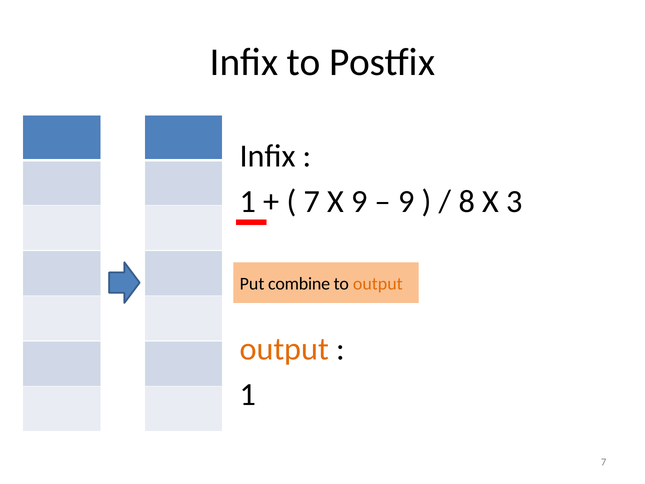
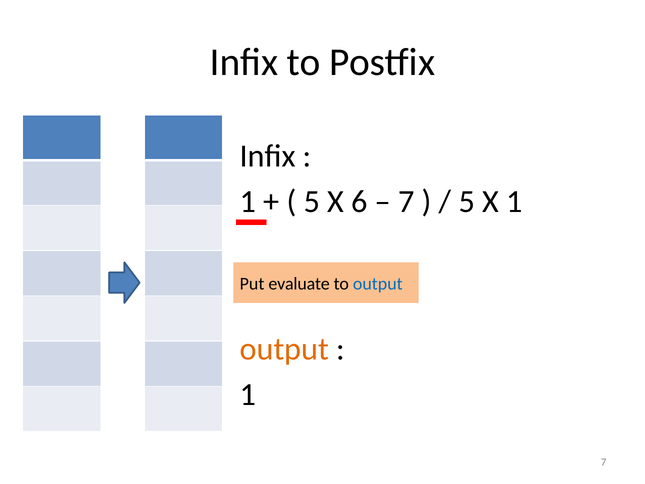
7 at (312, 201): 7 -> 5
X 9: 9 -> 6
9 at (406, 201): 9 -> 7
8 at (467, 201): 8 -> 5
X 3: 3 -> 1
combine: combine -> evaluate
output at (378, 284) colour: orange -> blue
